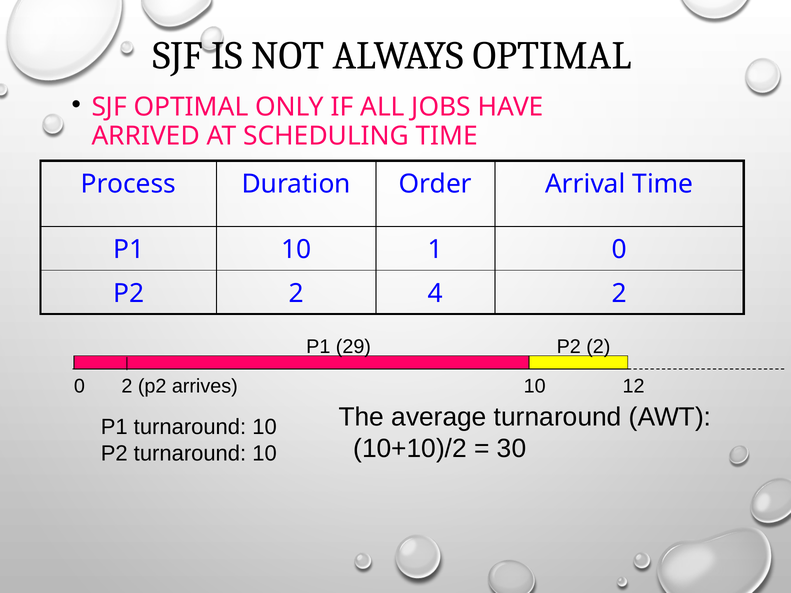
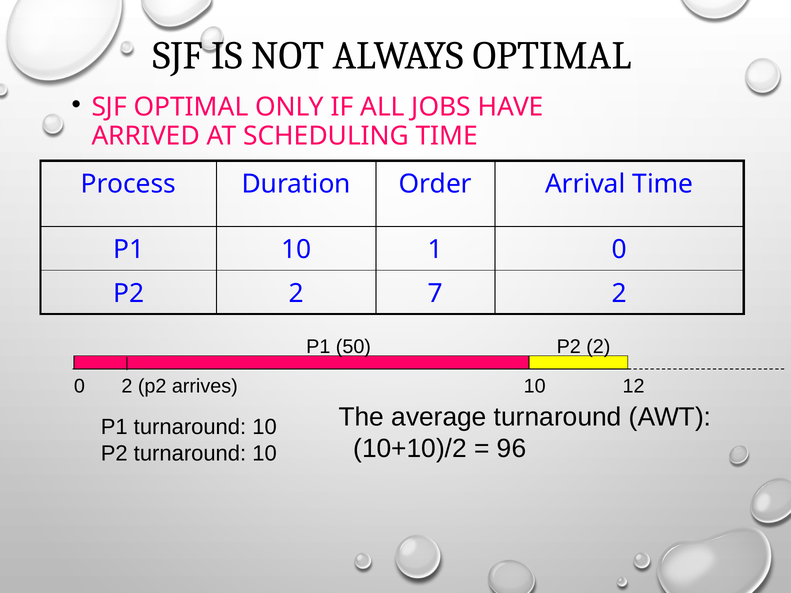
4: 4 -> 7
29: 29 -> 50
30: 30 -> 96
